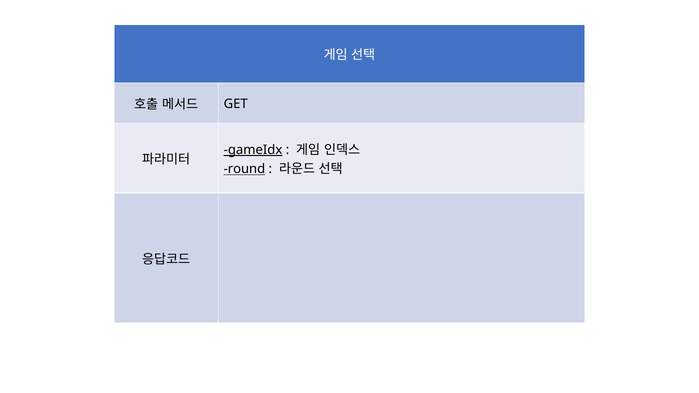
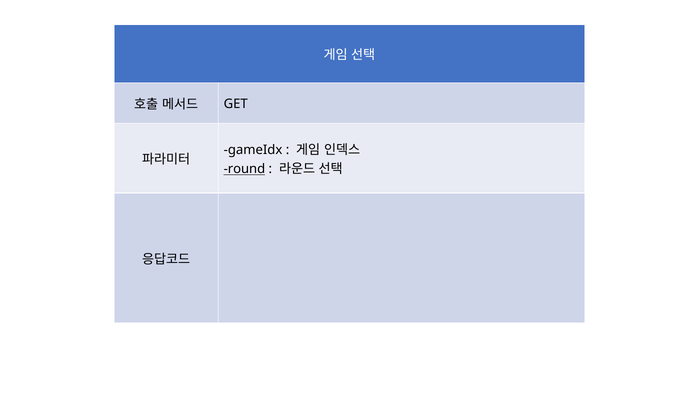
gameIdx underline: present -> none
